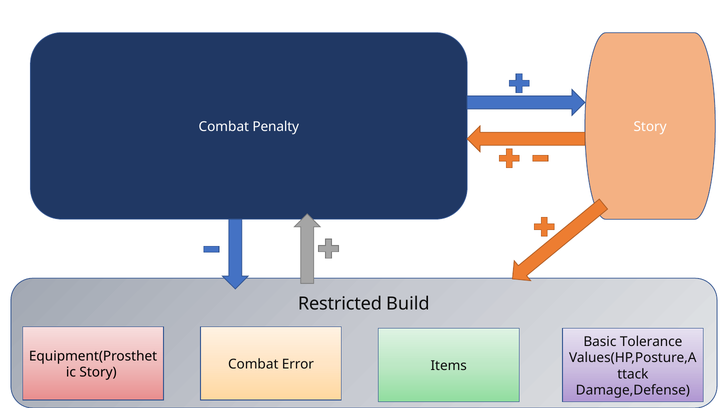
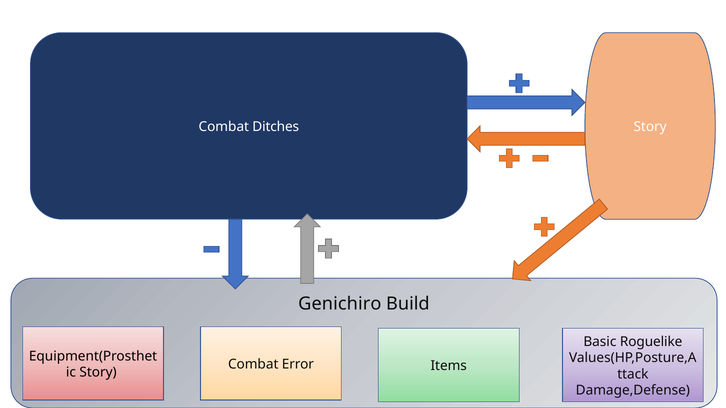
Penalty: Penalty -> Ditches
Restricted: Restricted -> Genichiro
Tolerance: Tolerance -> Roguelike
